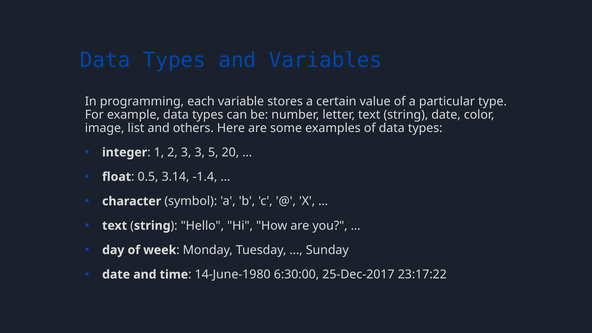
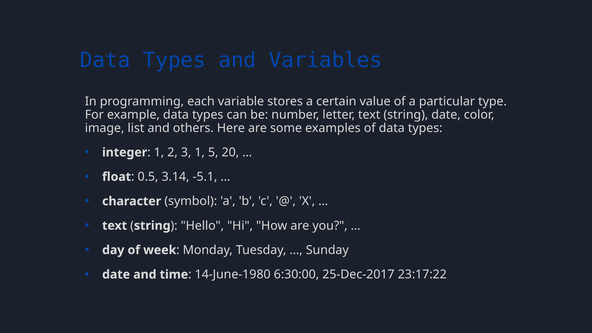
3 3: 3 -> 1
-1.4: -1.4 -> -5.1
